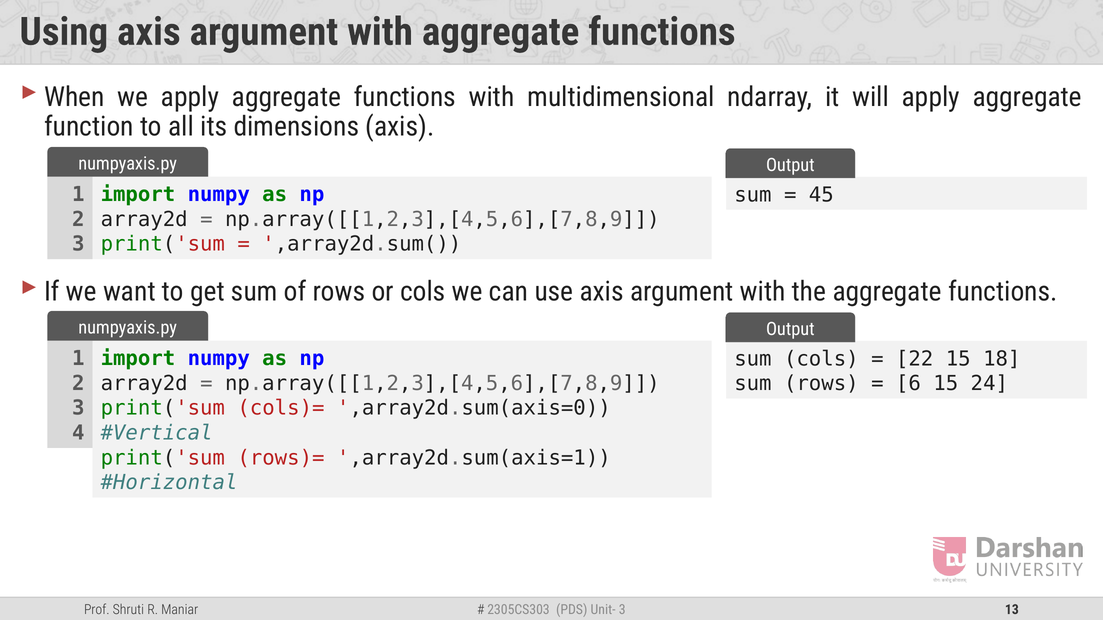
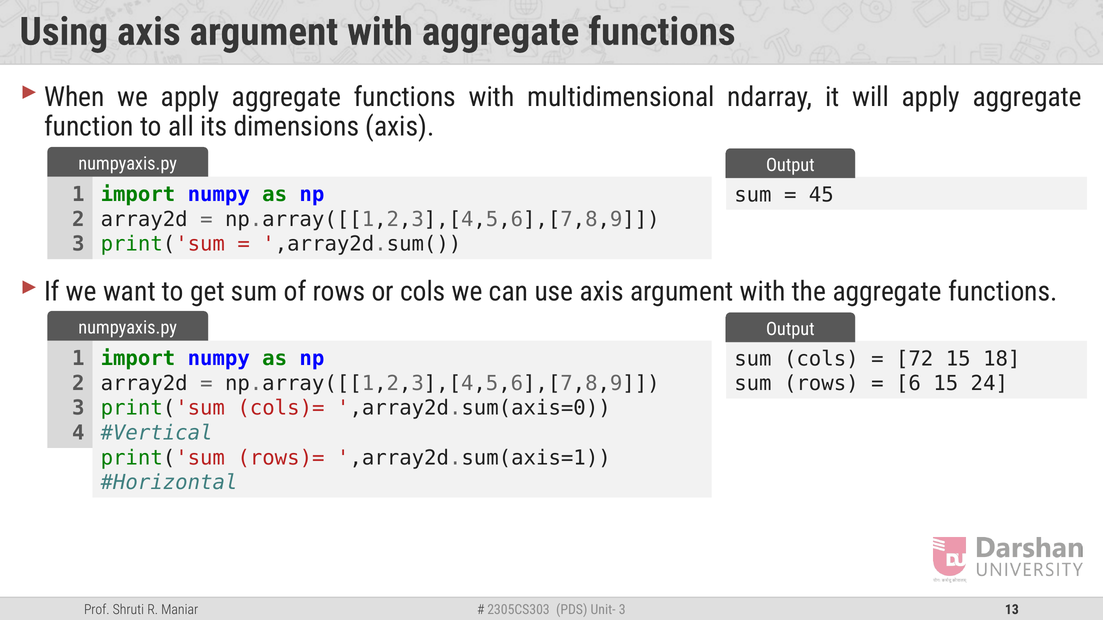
22: 22 -> 72
